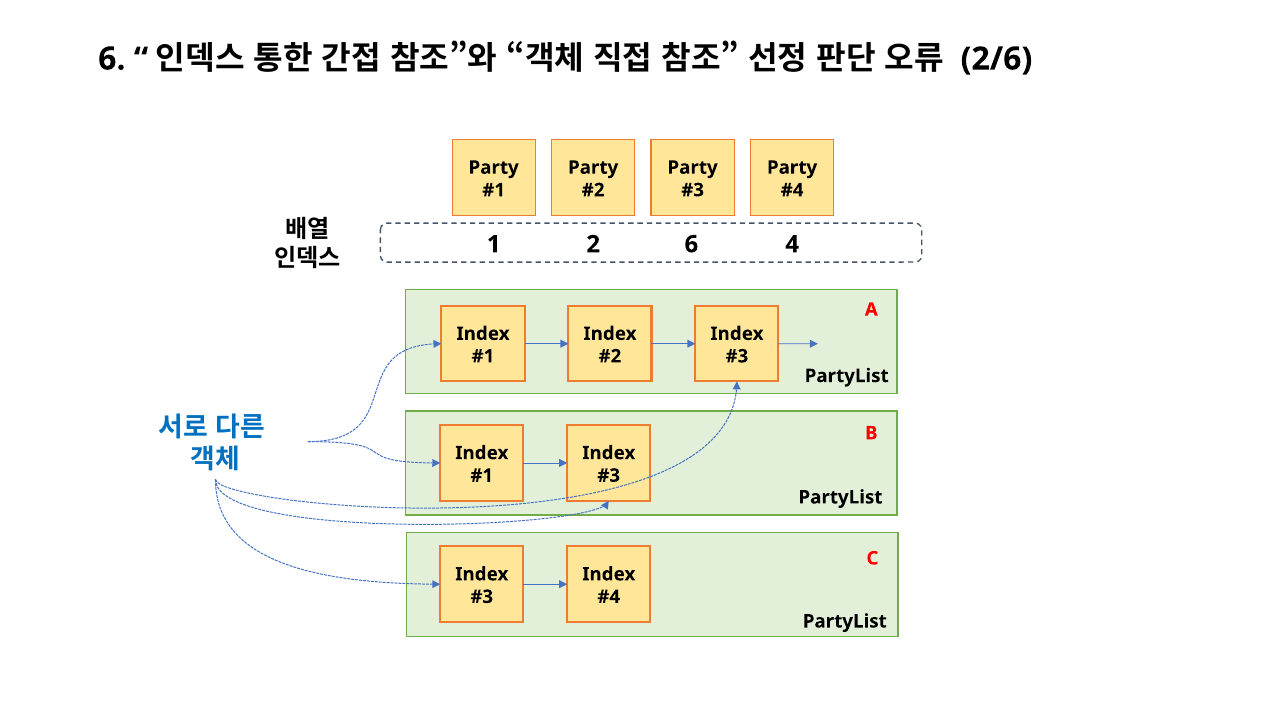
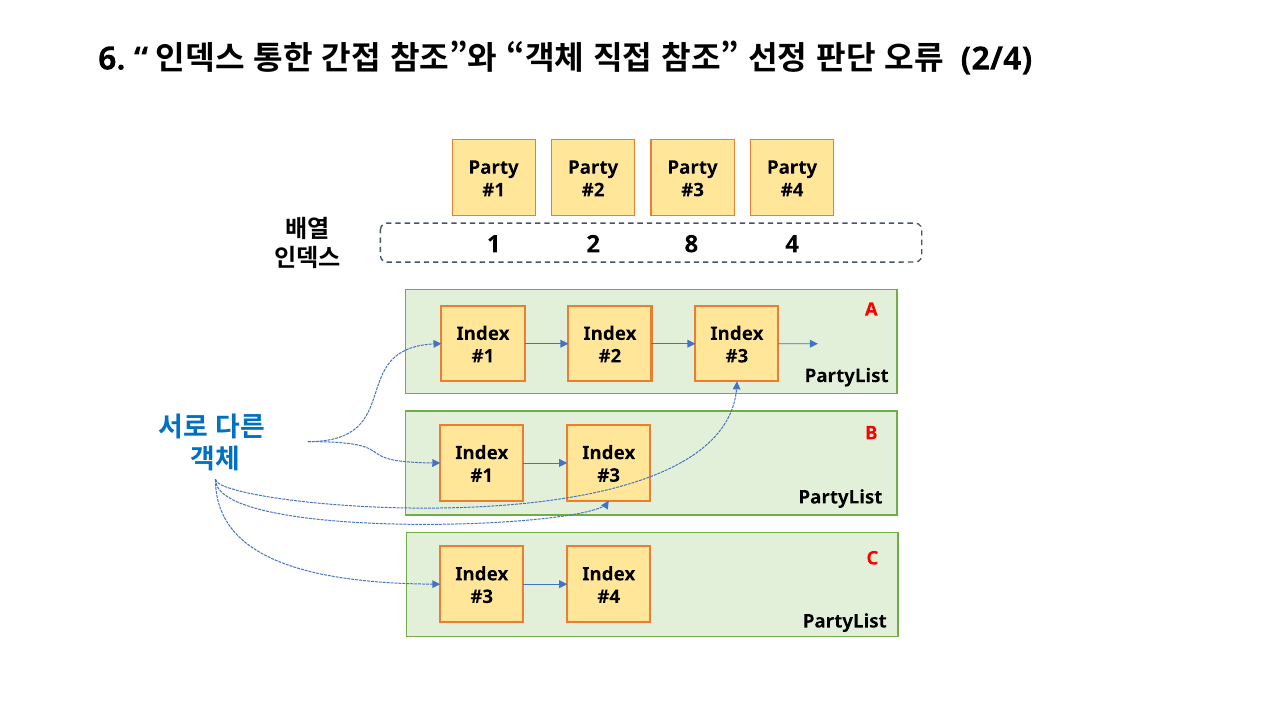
2/6: 2/6 -> 2/4
2 6: 6 -> 8
